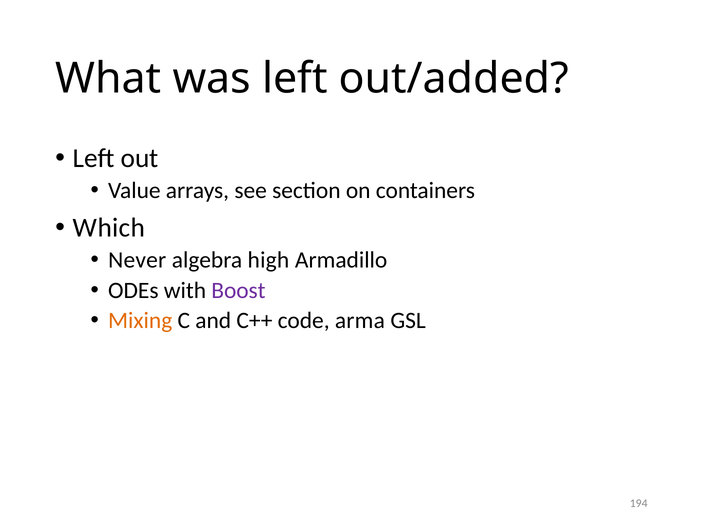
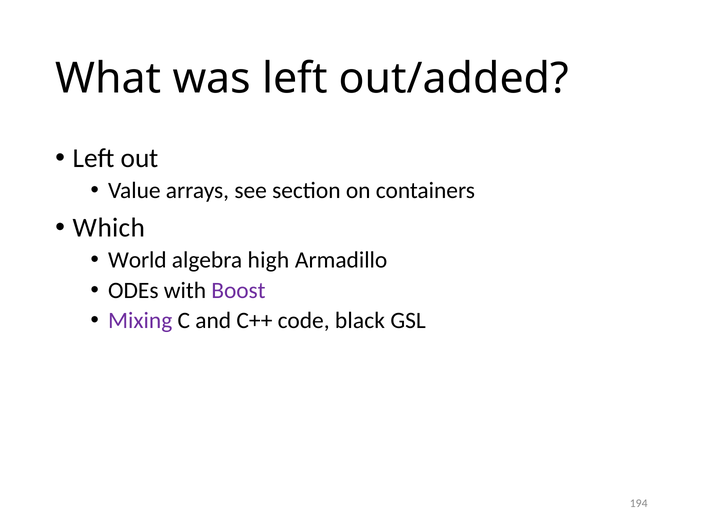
Never: Never -> World
Mixing colour: orange -> purple
arma: arma -> black
